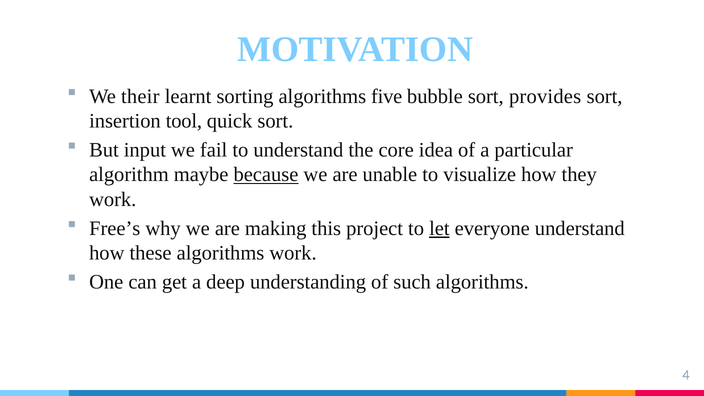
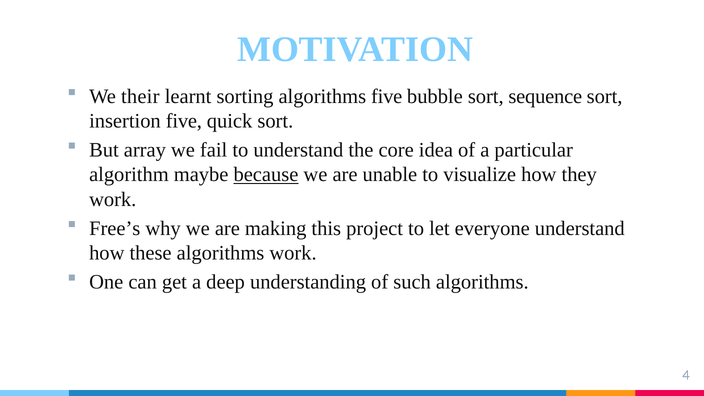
provides: provides -> sequence
insertion tool: tool -> five
input: input -> array
let underline: present -> none
